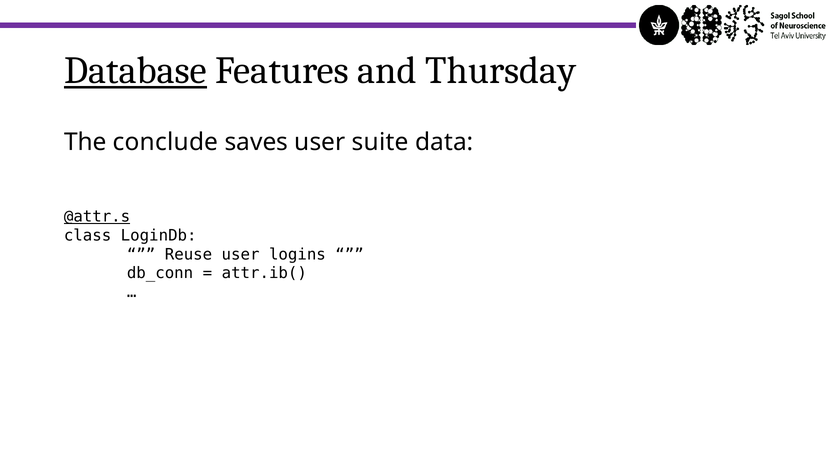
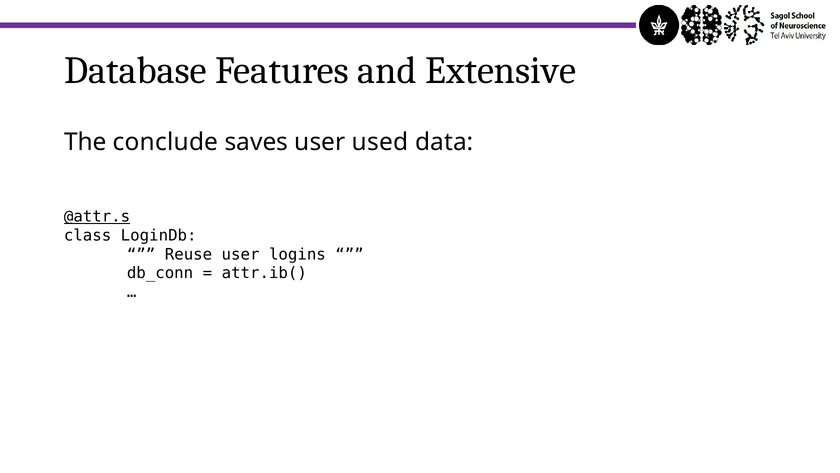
Database underline: present -> none
Thursday: Thursday -> Extensive
suite: suite -> used
